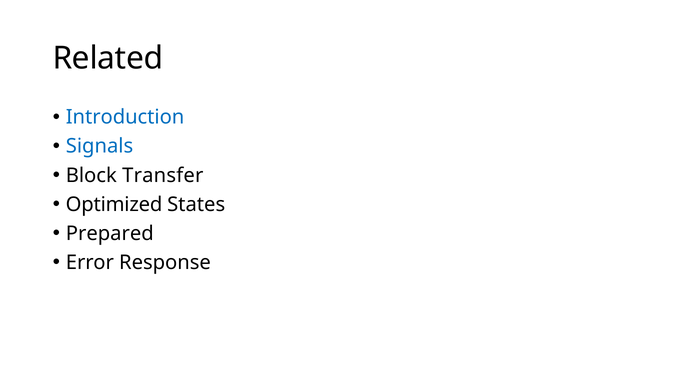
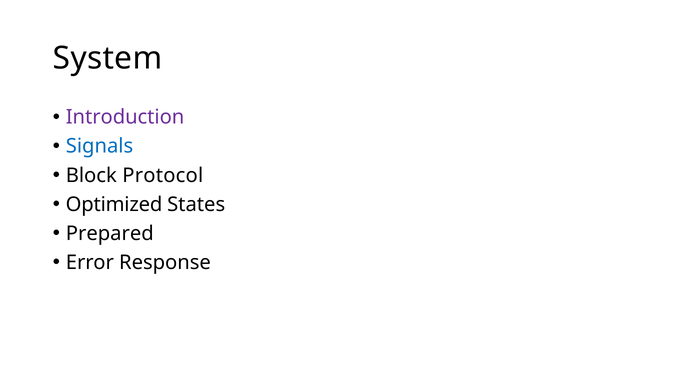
Related: Related -> System
Introduction colour: blue -> purple
Transfer: Transfer -> Protocol
